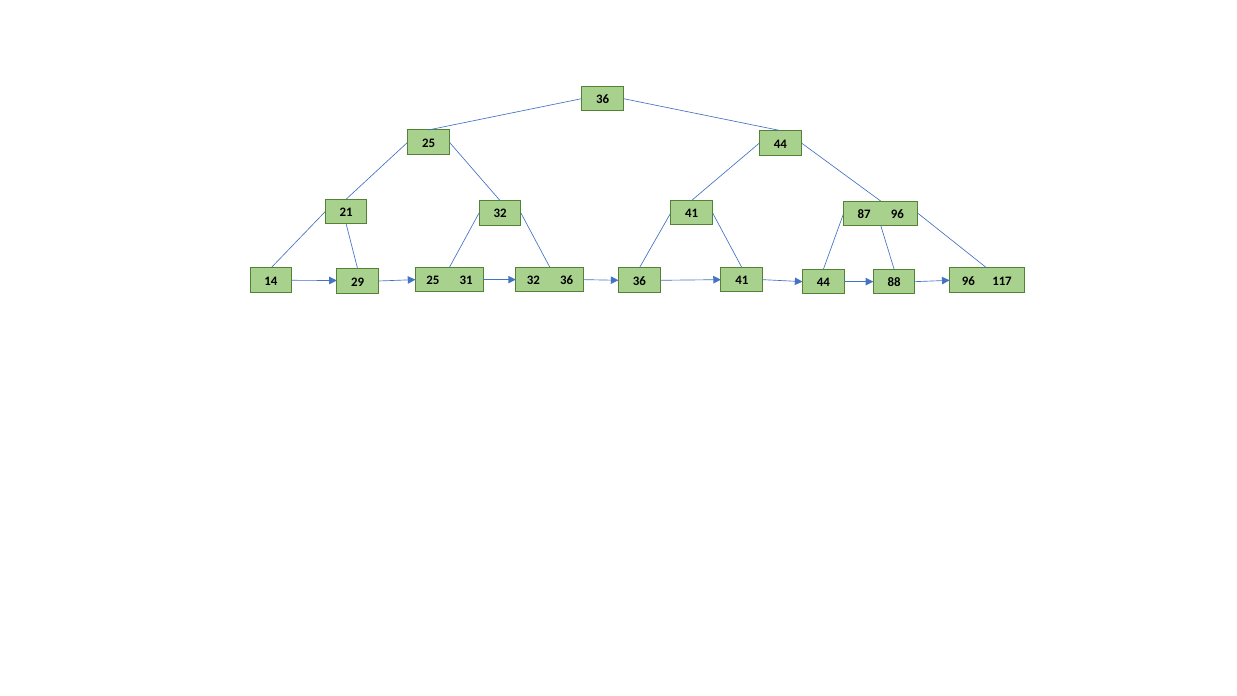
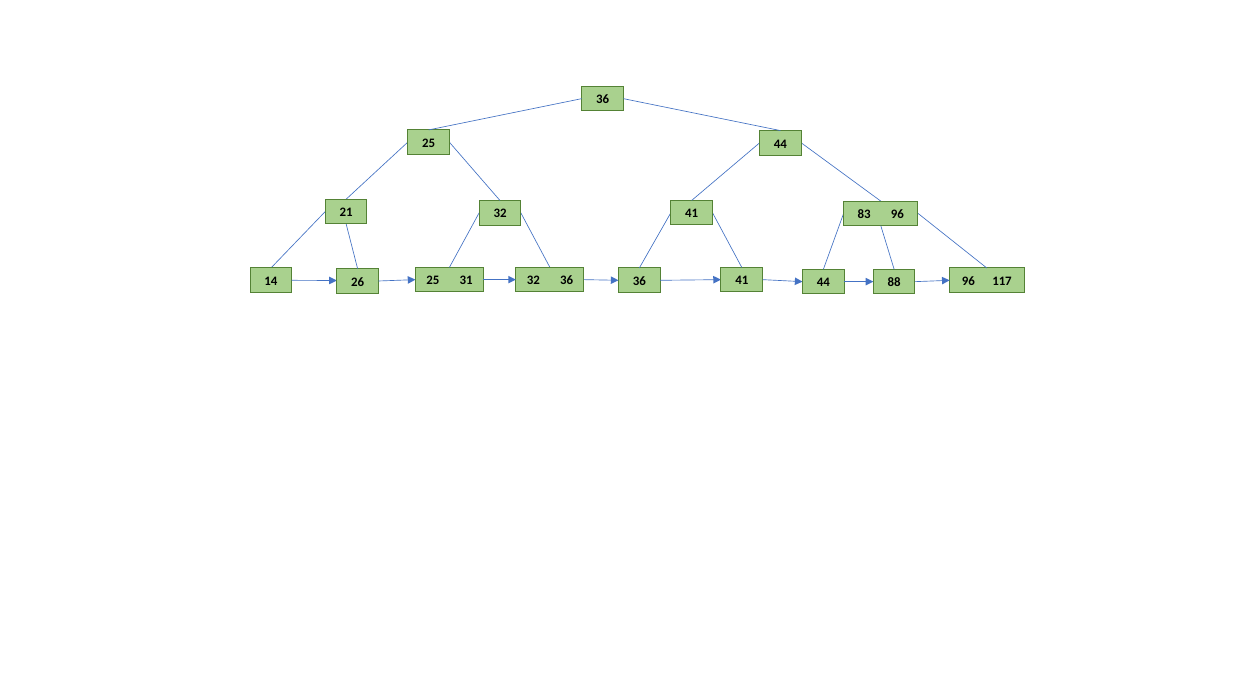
87: 87 -> 83
29: 29 -> 26
